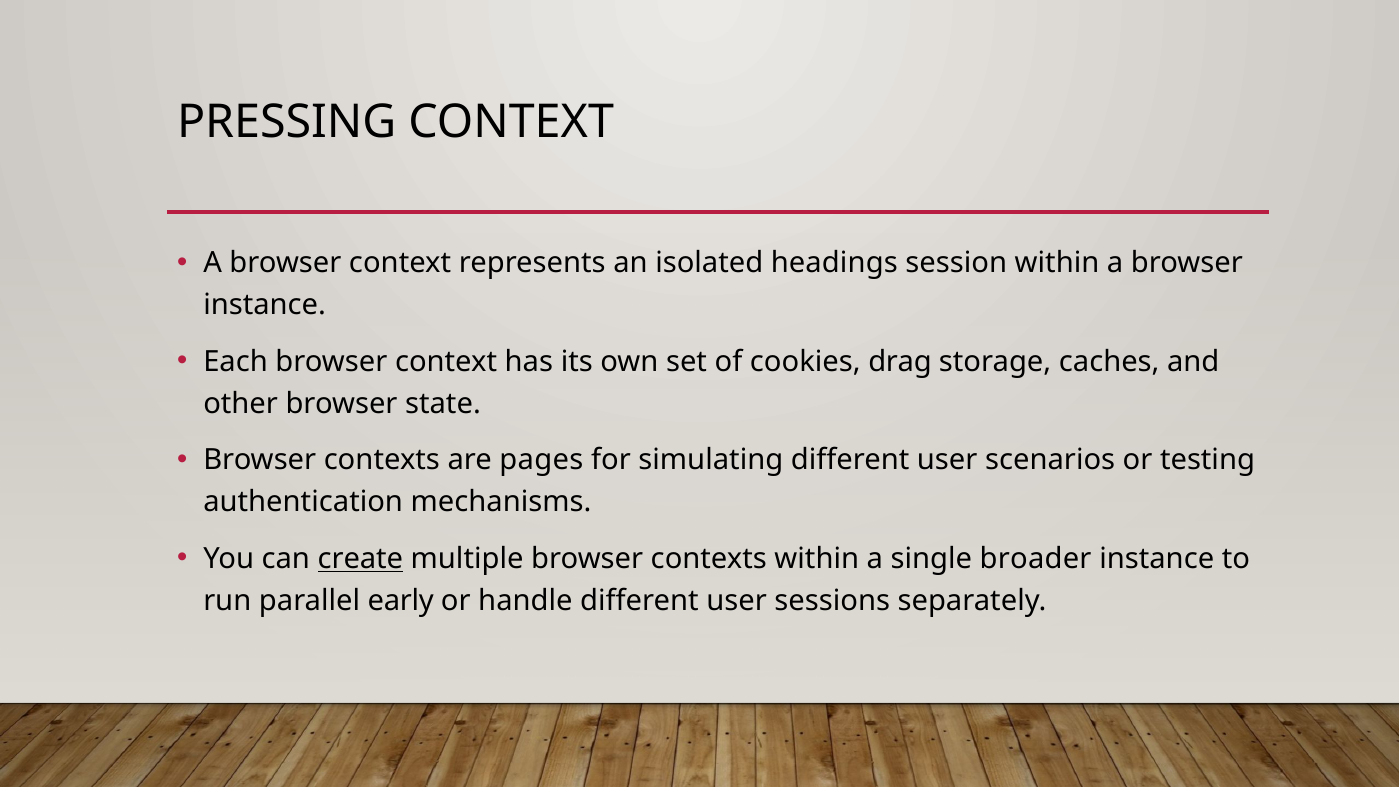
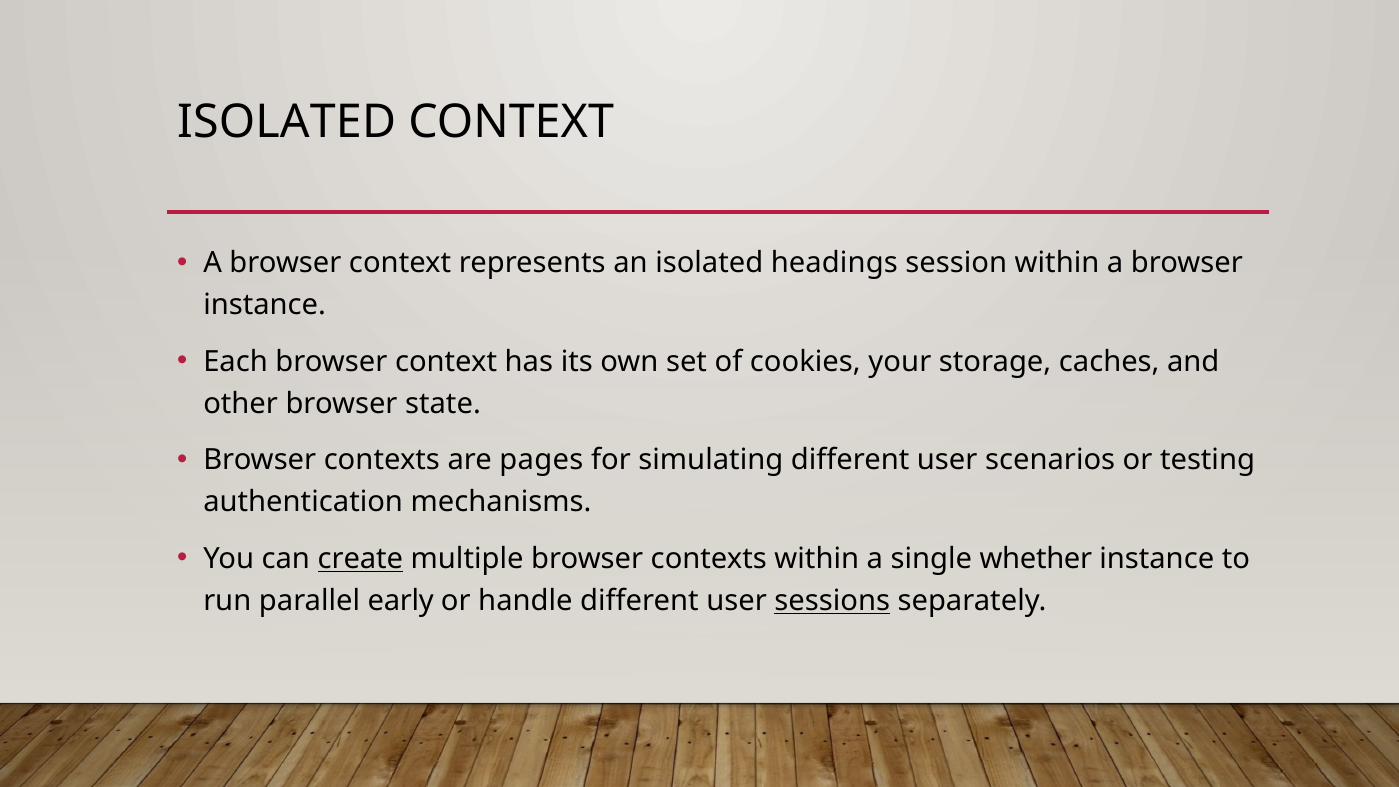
PRESSING at (287, 122): PRESSING -> ISOLATED
drag: drag -> your
broader: broader -> whether
sessions underline: none -> present
